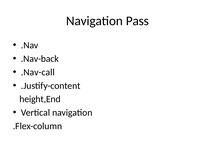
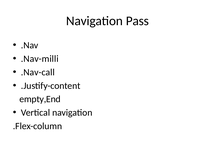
.Nav-back: .Nav-back -> .Nav-milli
height,End: height,End -> empty,End
